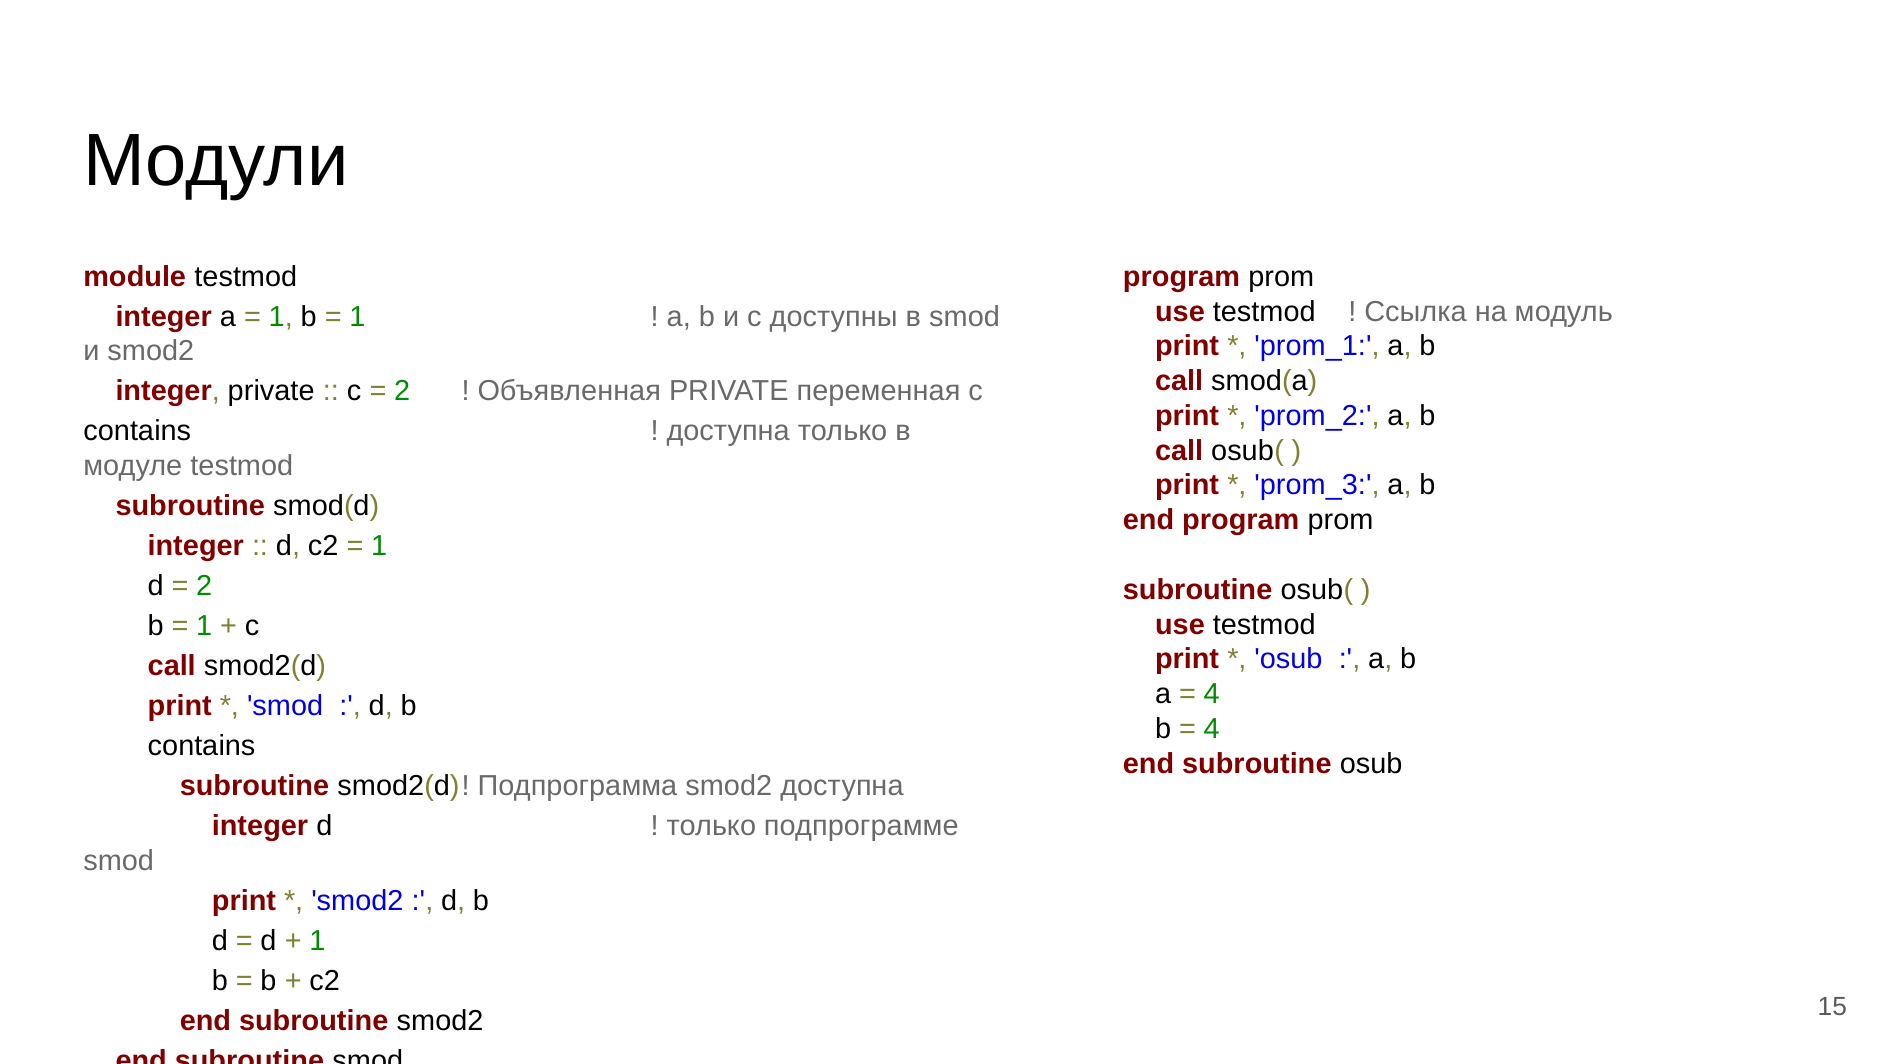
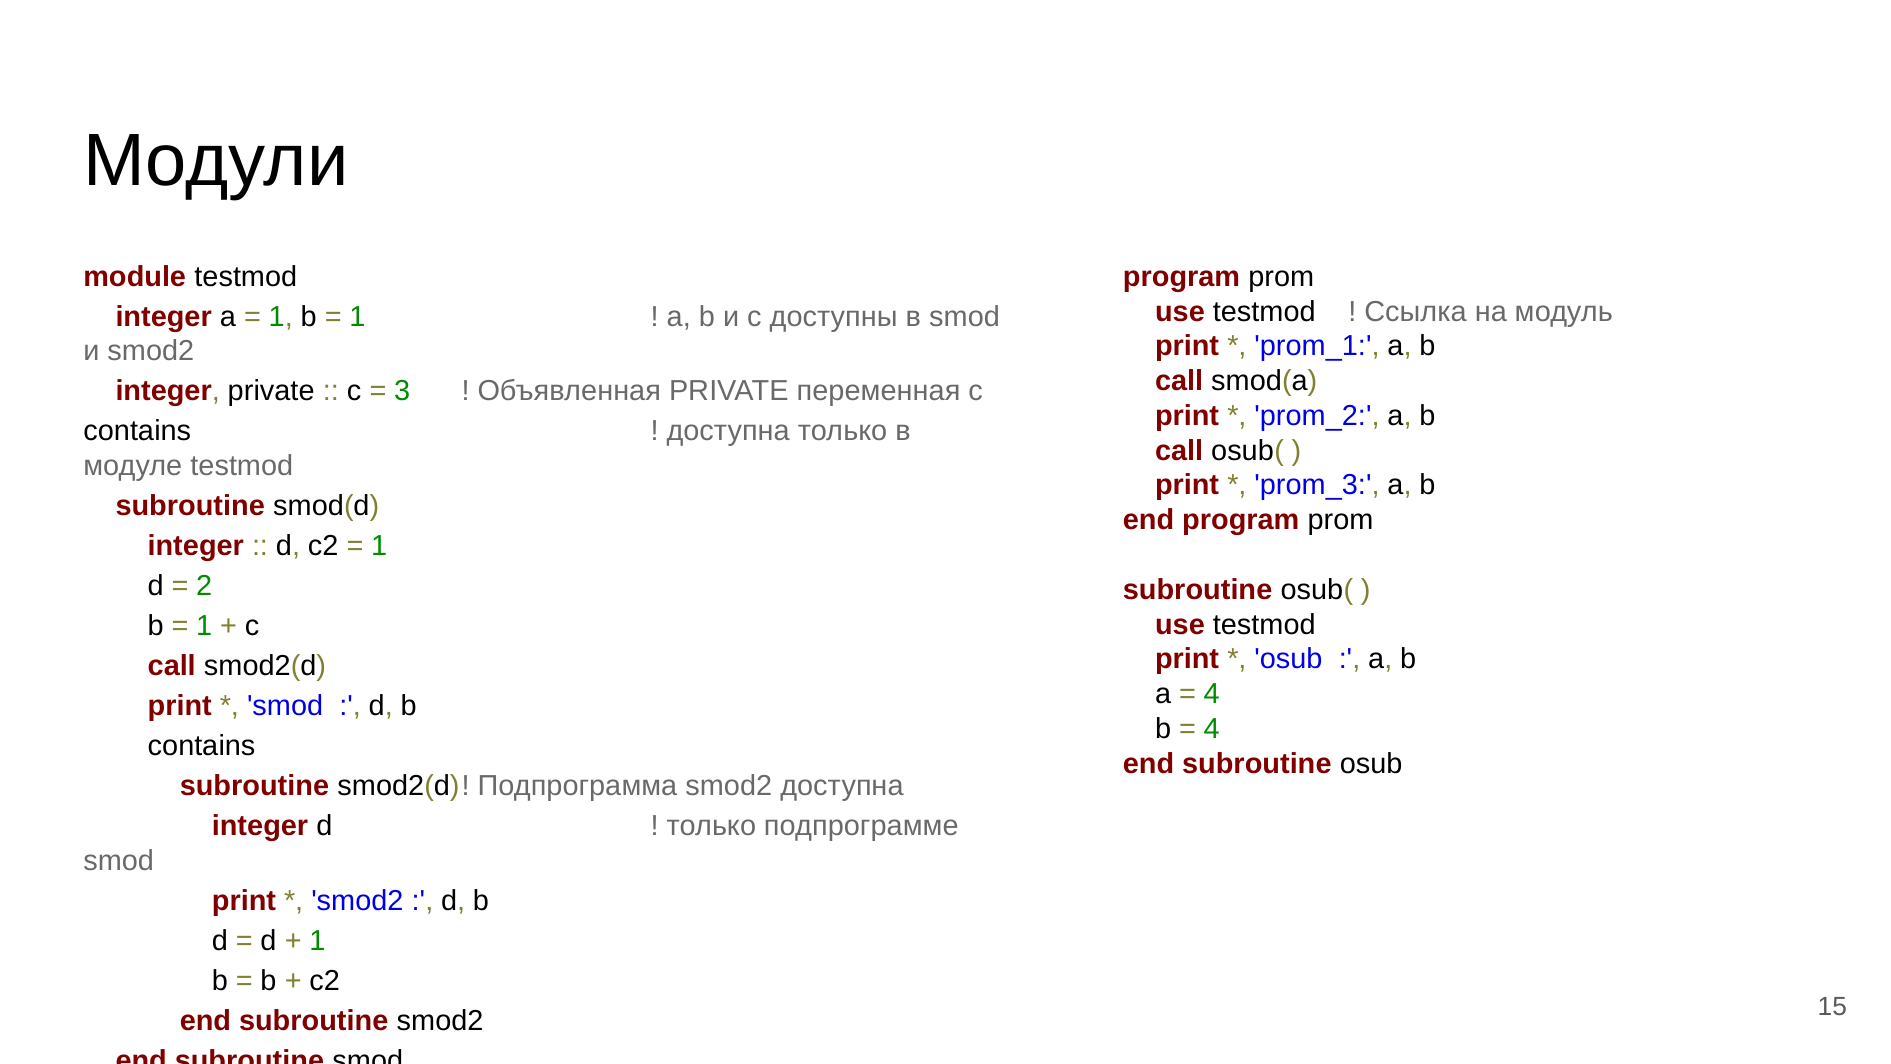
2 at (402, 391): 2 -> 3
